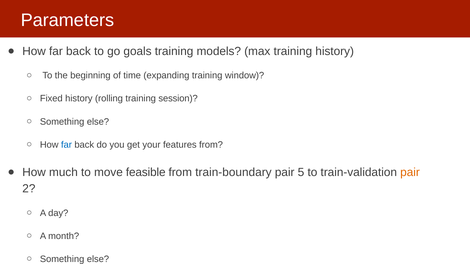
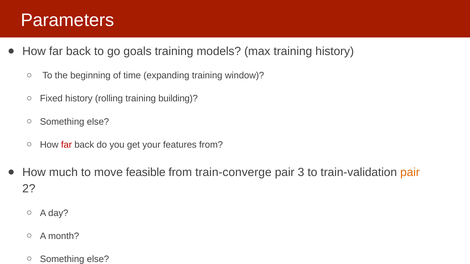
session: session -> building
far at (66, 145) colour: blue -> red
train-boundary: train-boundary -> train-converge
5: 5 -> 3
